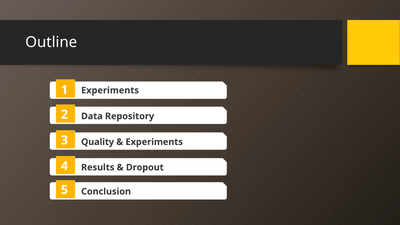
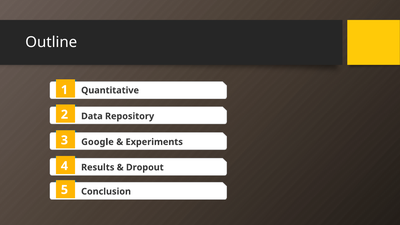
Experiments at (110, 90): Experiments -> Quantitative
Quality: Quality -> Google
